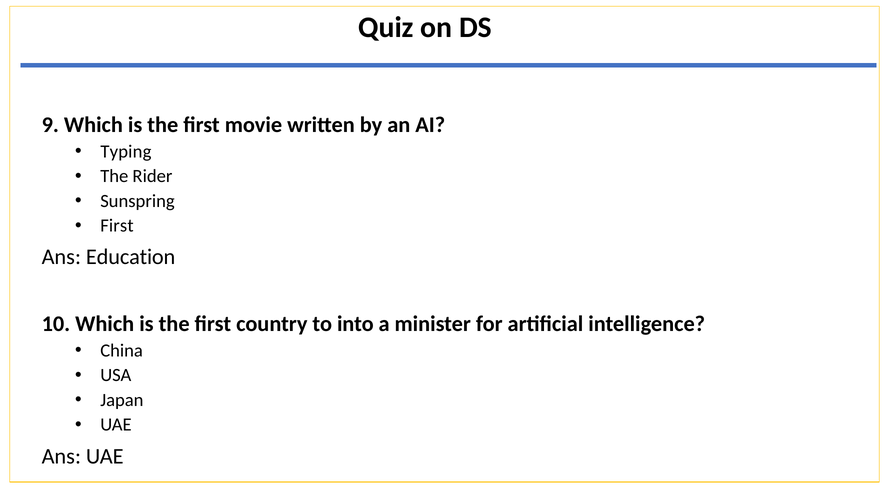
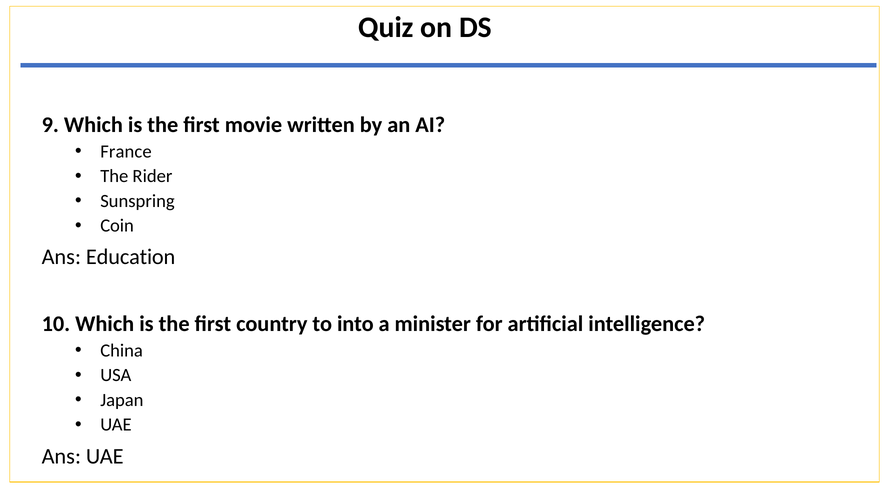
Typing: Typing -> France
First at (117, 226): First -> Coin
